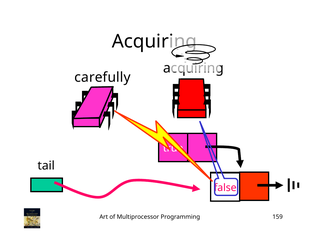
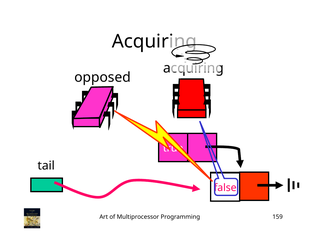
carefully: carefully -> opposed
